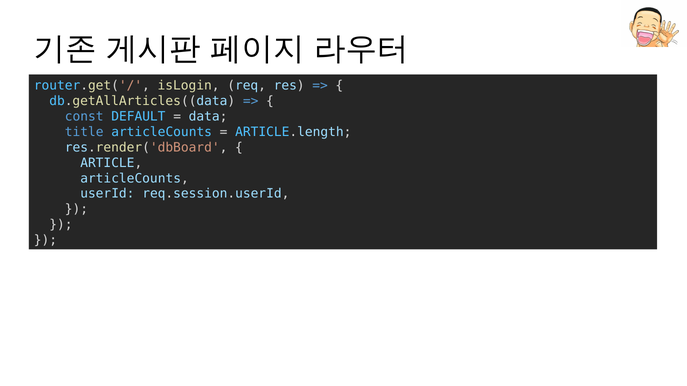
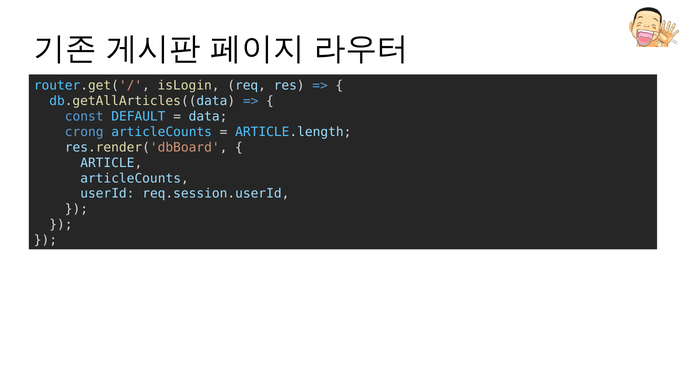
title: title -> crong
